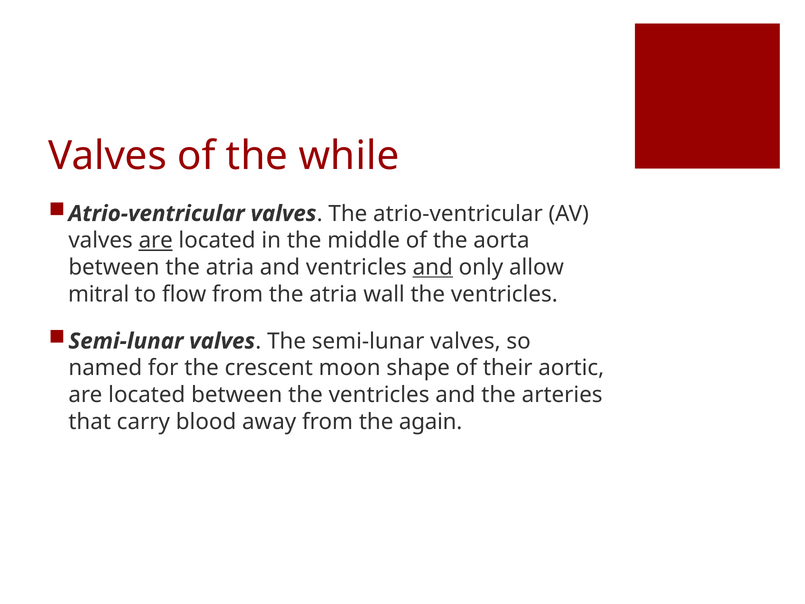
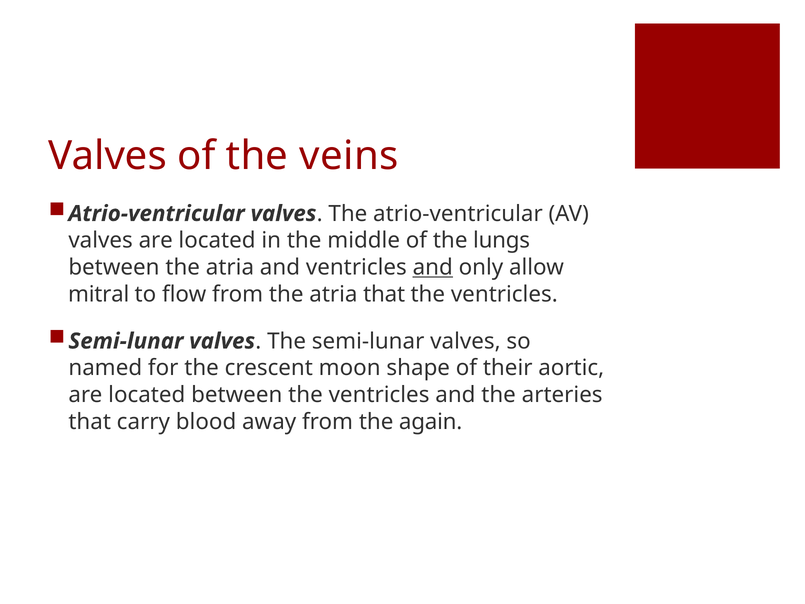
while: while -> veins
are at (156, 240) underline: present -> none
aorta: aorta -> lungs
atria wall: wall -> that
